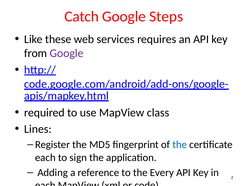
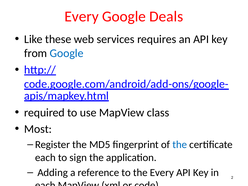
Catch at (82, 17): Catch -> Every
Steps: Steps -> Deals
Google at (67, 53) colour: purple -> blue
Lines: Lines -> Most
